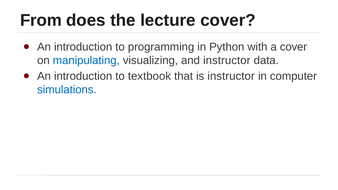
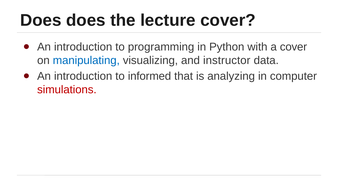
From at (41, 20): From -> Does
textbook: textbook -> informed
is instructor: instructor -> analyzing
simulations colour: blue -> red
